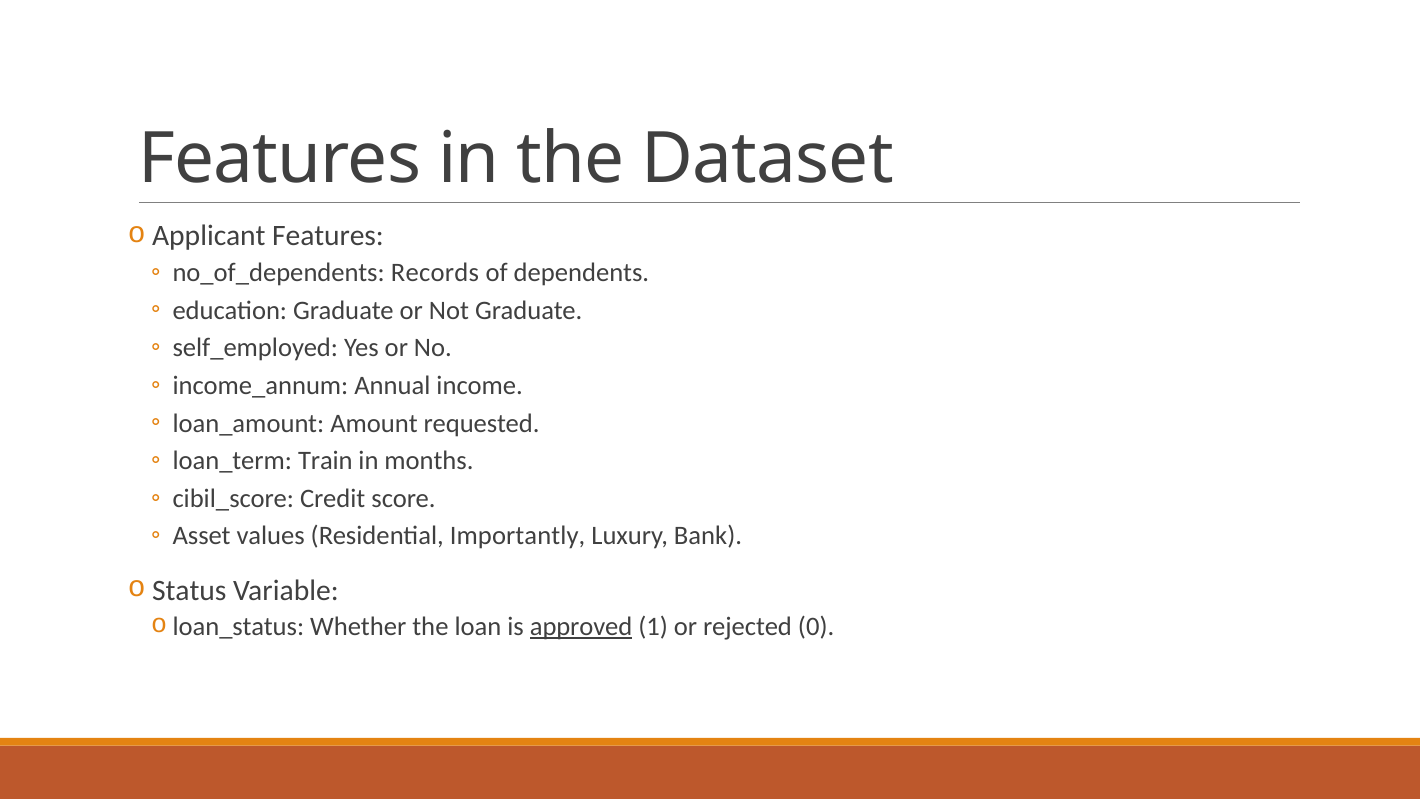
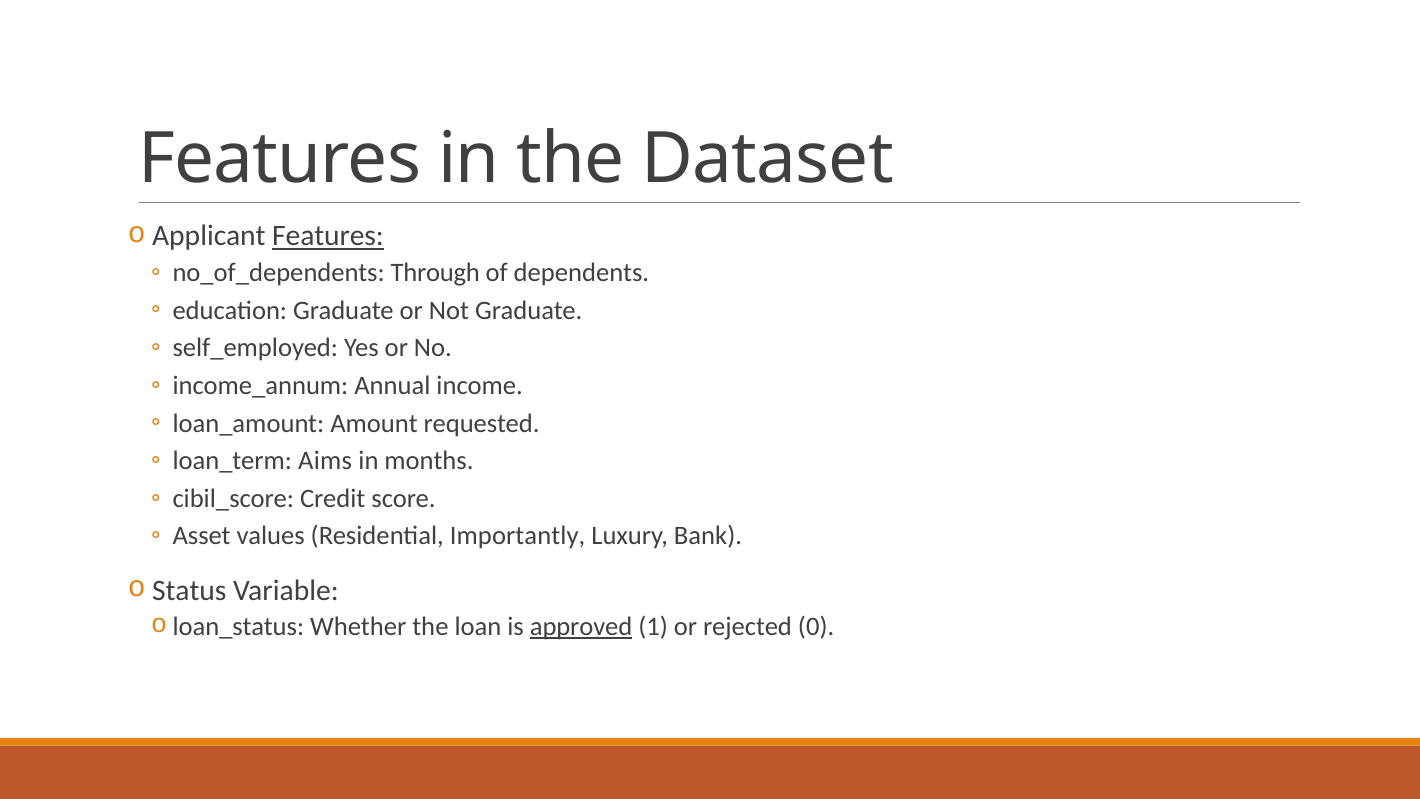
Features at (328, 236) underline: none -> present
Records: Records -> Through
Train: Train -> Aims
